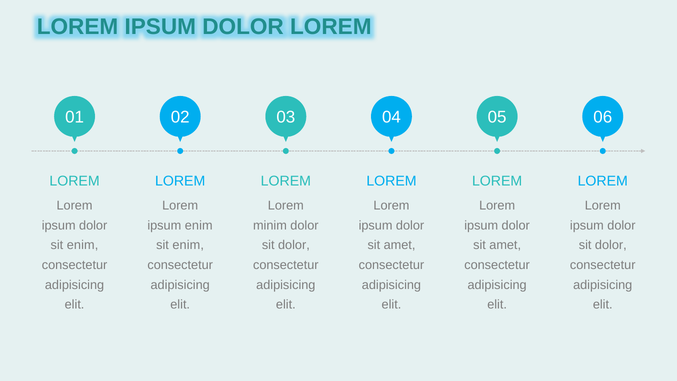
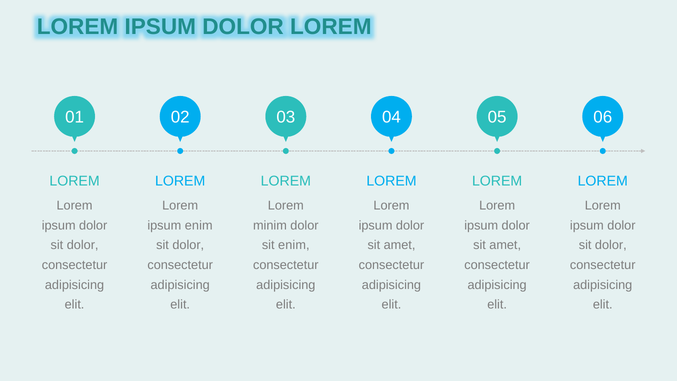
enim at (83, 245): enim -> dolor
enim at (188, 245): enim -> dolor
dolor at (294, 245): dolor -> enim
